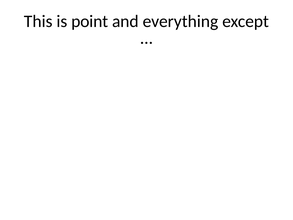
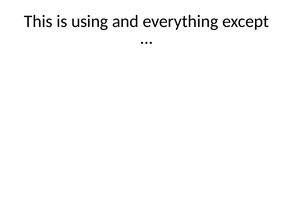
point: point -> using
